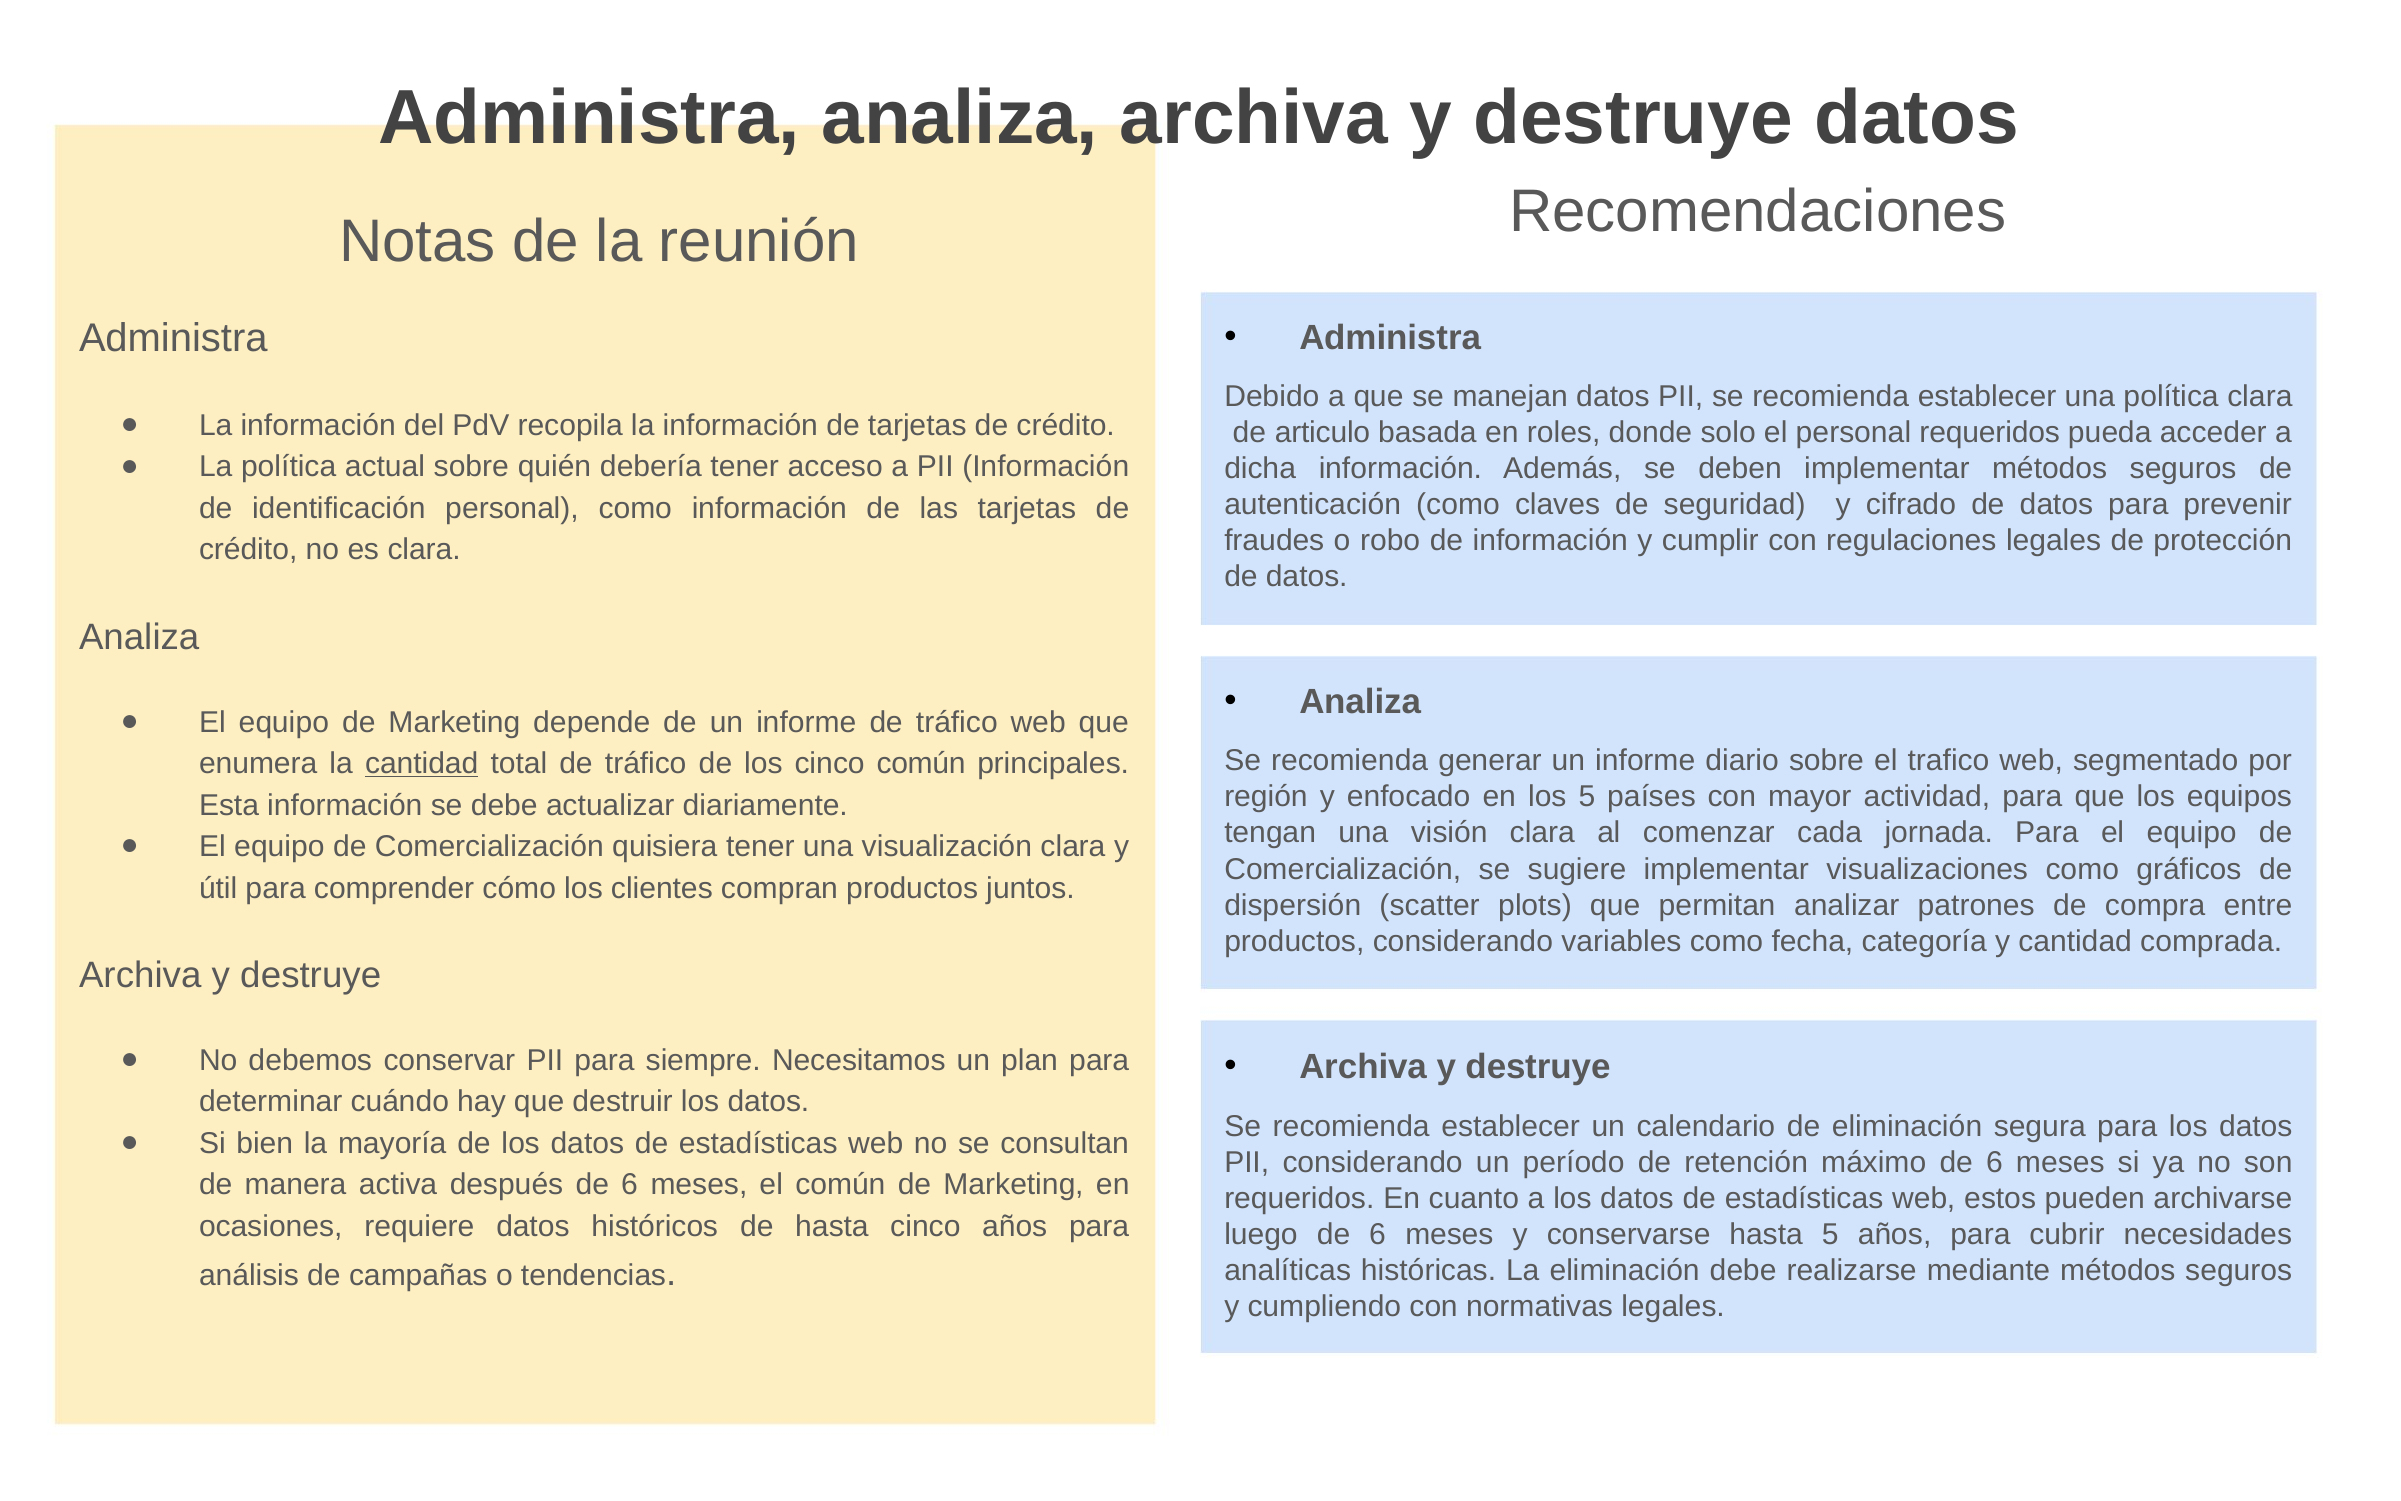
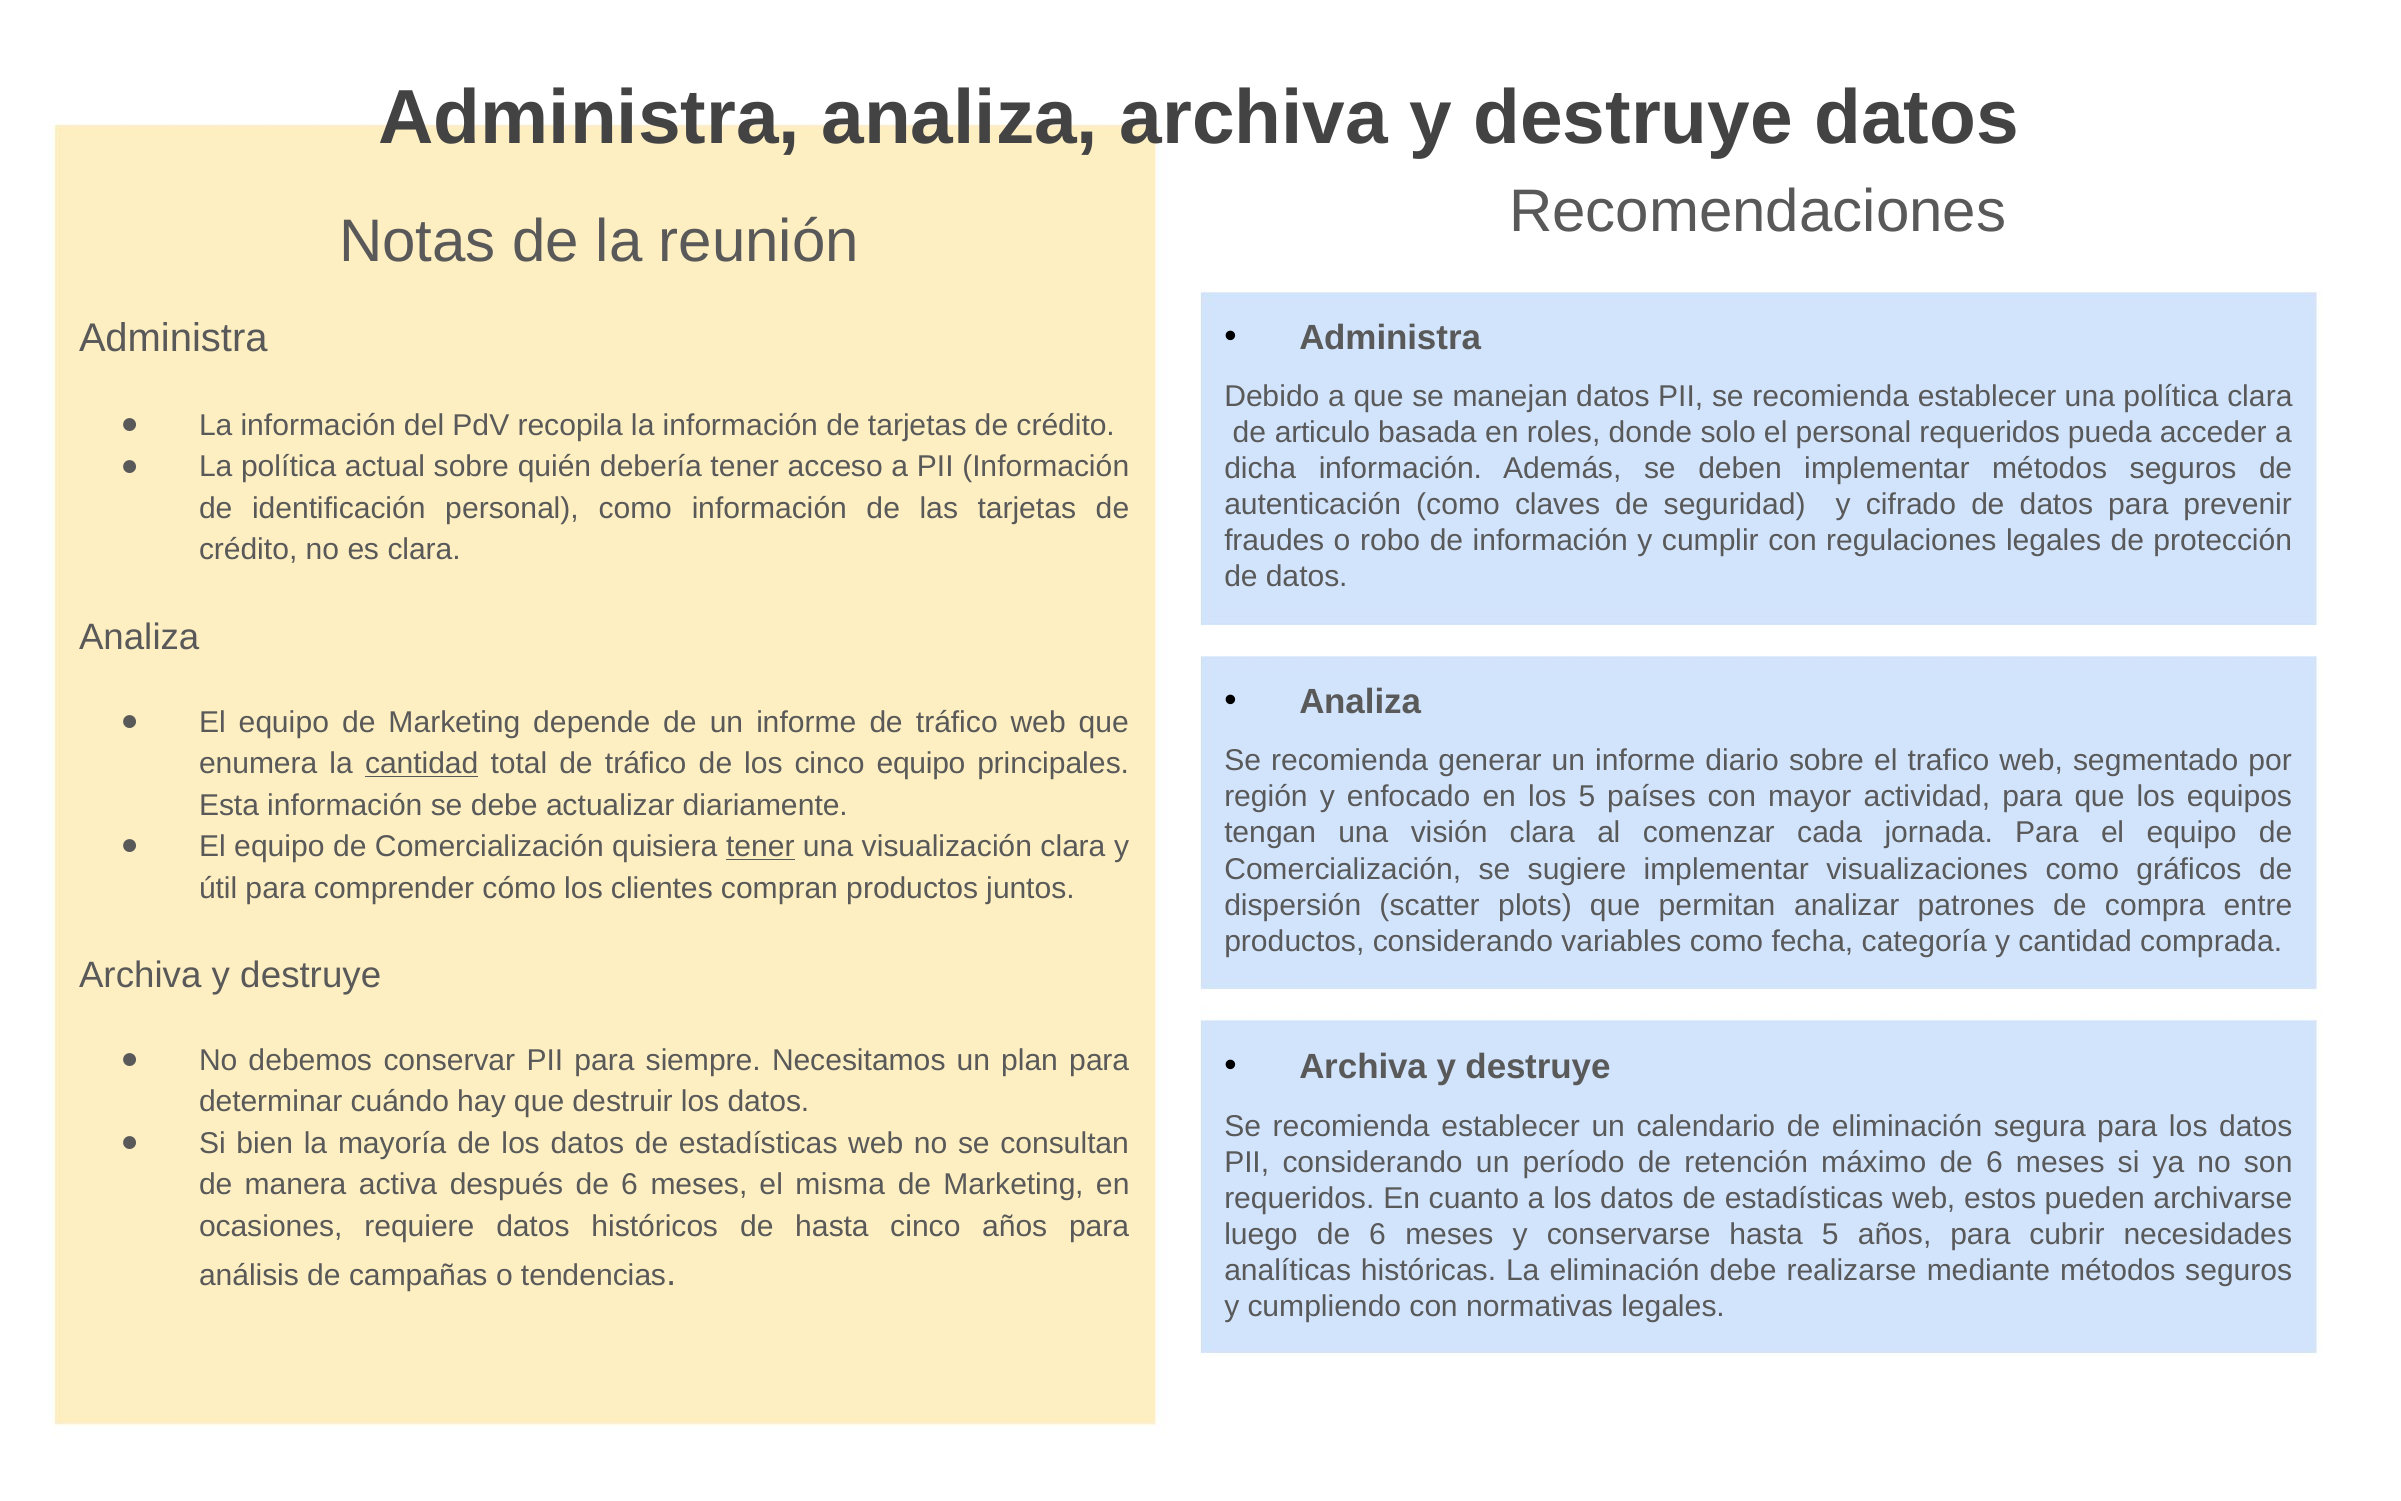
cinco común: común -> equipo
tener at (760, 846) underline: none -> present
el común: común -> misma
